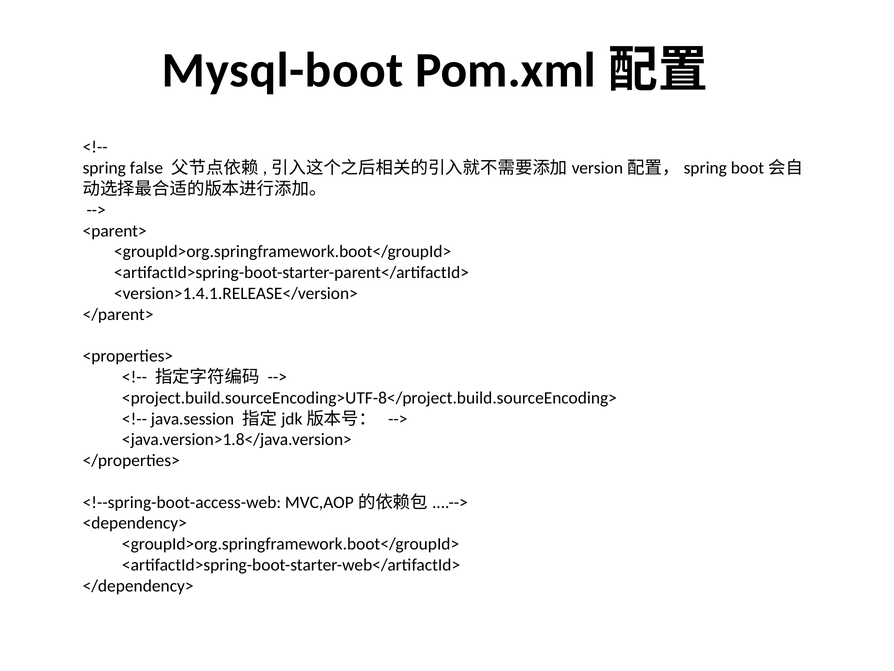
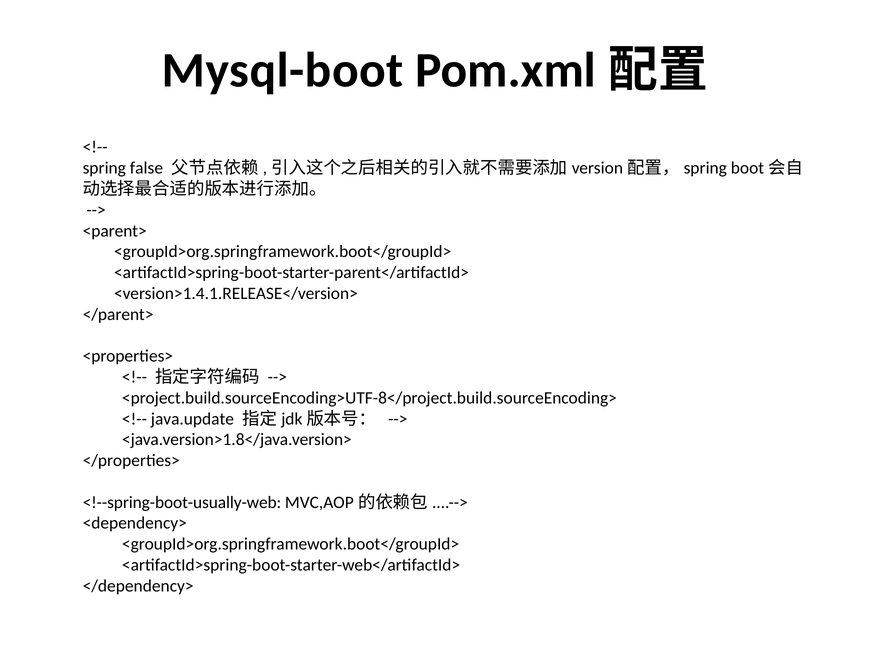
java.session: java.session -> java.update
<!--spring-boot-access-web: <!--spring-boot-access-web -> <!--spring-boot-usually-web
